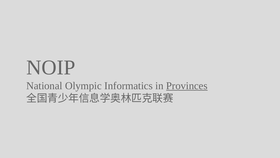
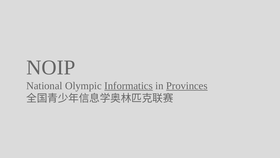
Informatics underline: none -> present
